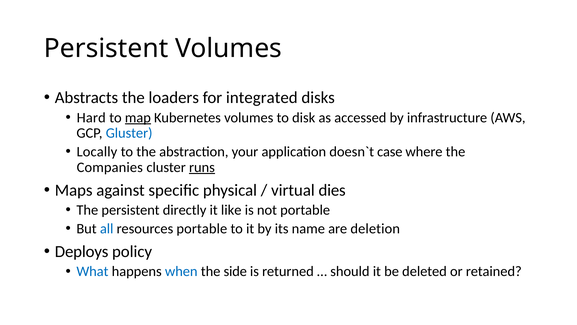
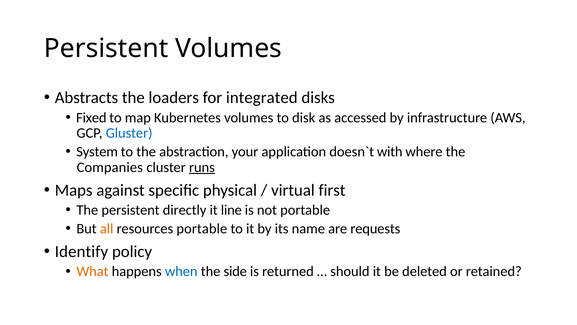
Hard: Hard -> Fixed
map underline: present -> none
Locally: Locally -> System
case: case -> with
dies: dies -> first
like: like -> line
all colour: blue -> orange
deletion: deletion -> requests
Deploys: Deploys -> Identify
What colour: blue -> orange
